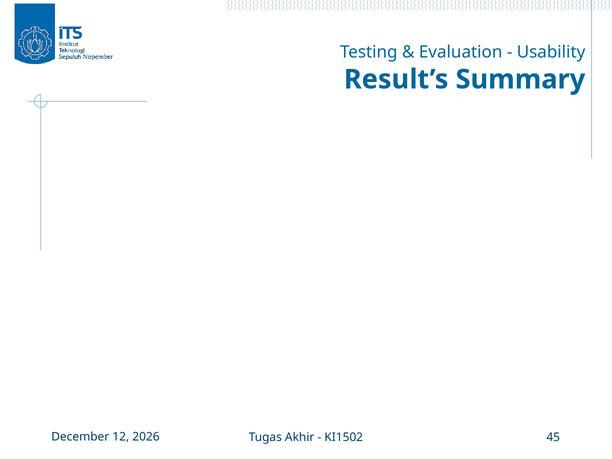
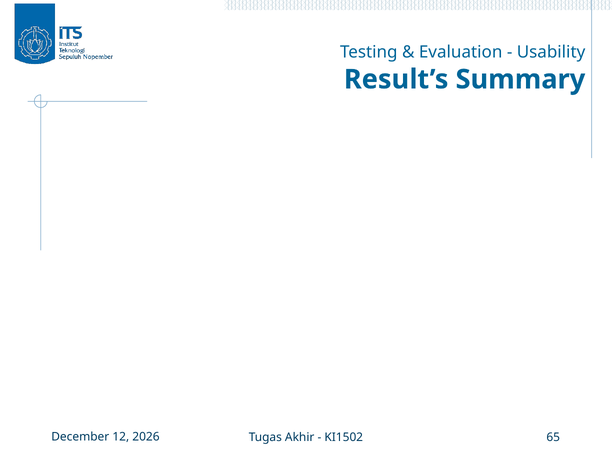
45: 45 -> 65
